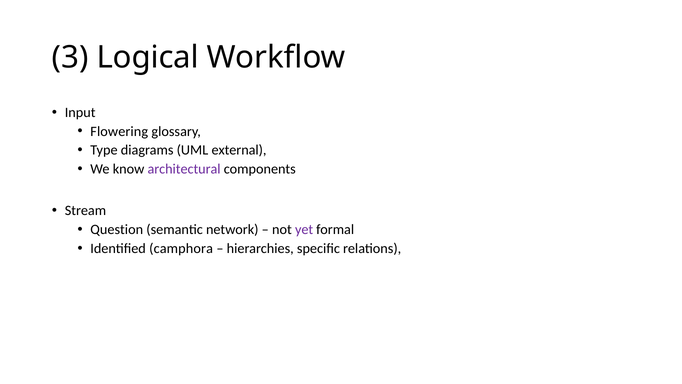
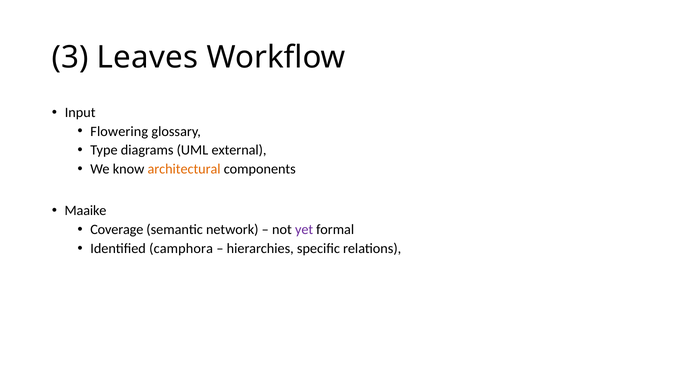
Logical: Logical -> Leaves
architectural colour: purple -> orange
Stream: Stream -> Maaike
Question: Question -> Coverage
